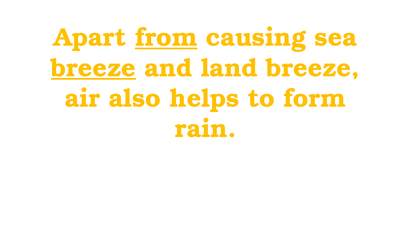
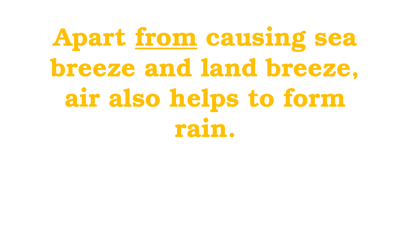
breeze at (93, 68) underline: present -> none
